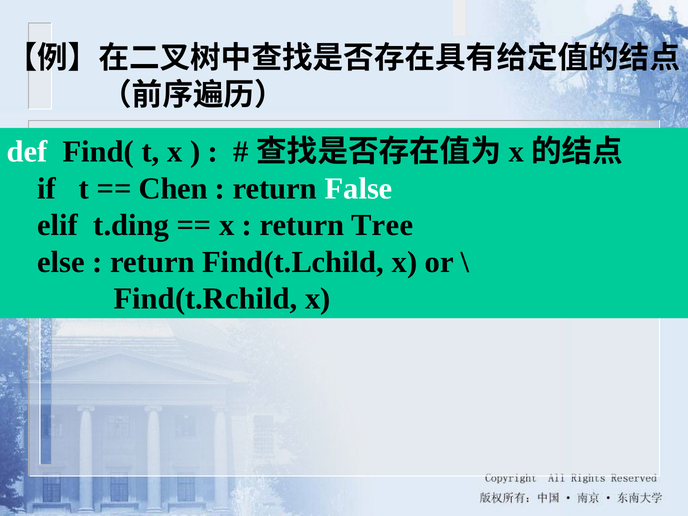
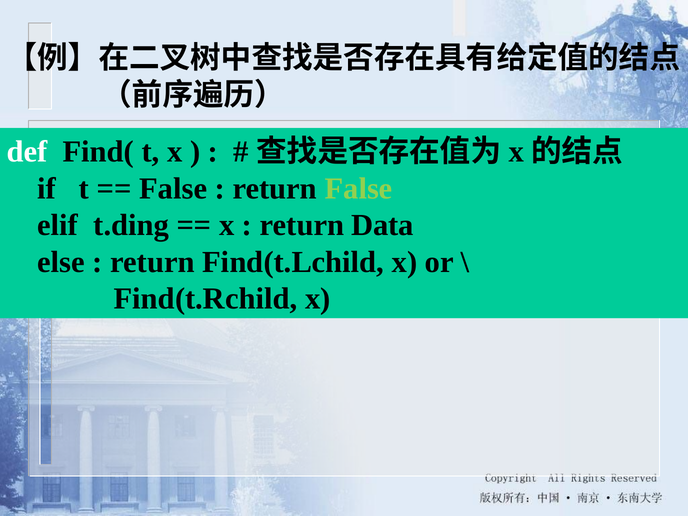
Chen at (173, 189): Chen -> False
False at (359, 189) colour: white -> light green
Tree: Tree -> Data
